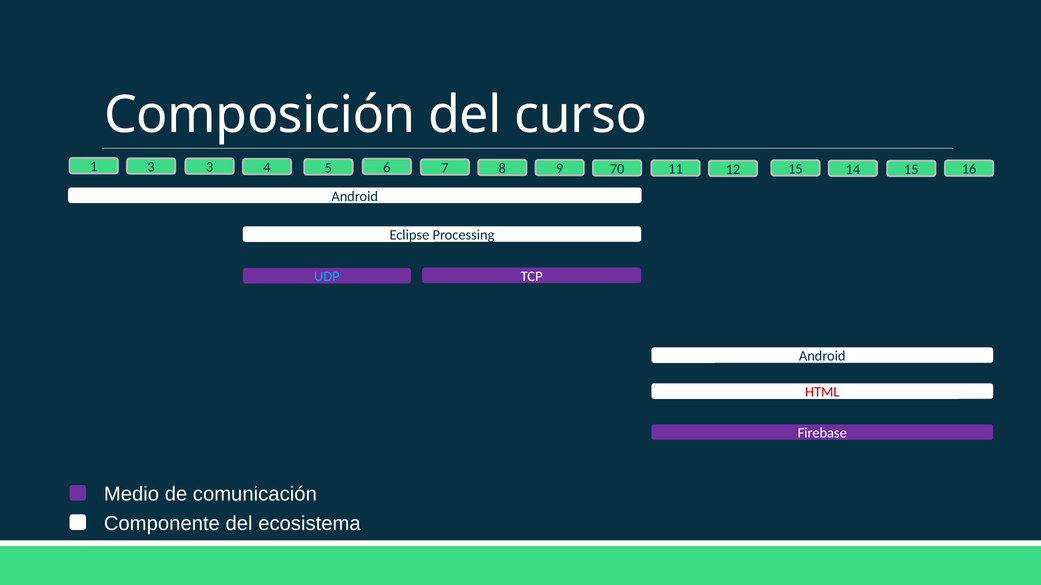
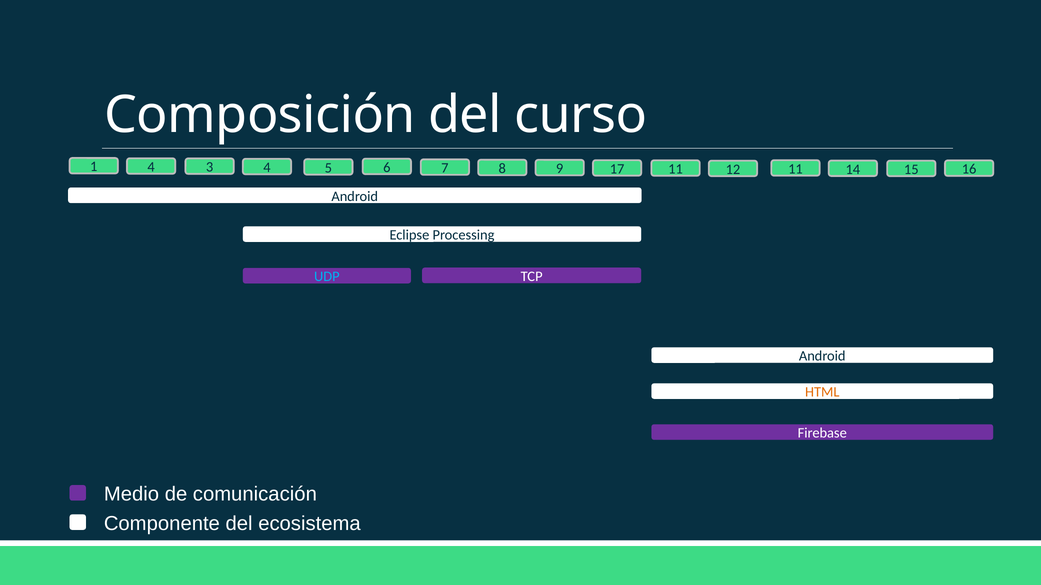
1 3: 3 -> 4
70: 70 -> 17
12 15: 15 -> 11
HTML colour: red -> orange
